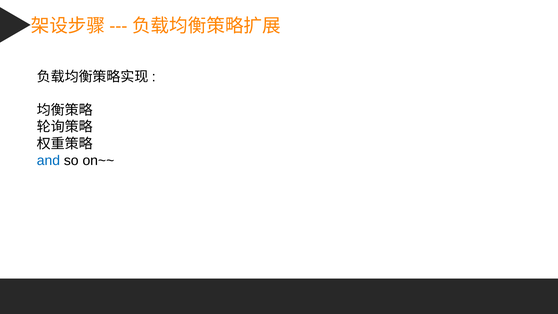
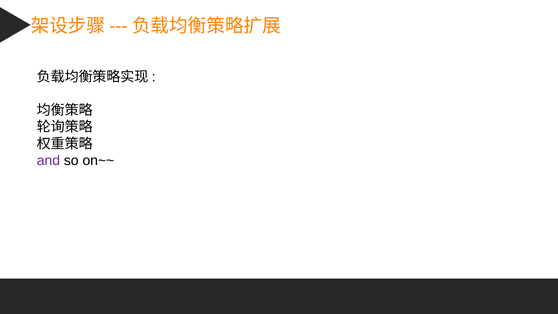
and colour: blue -> purple
